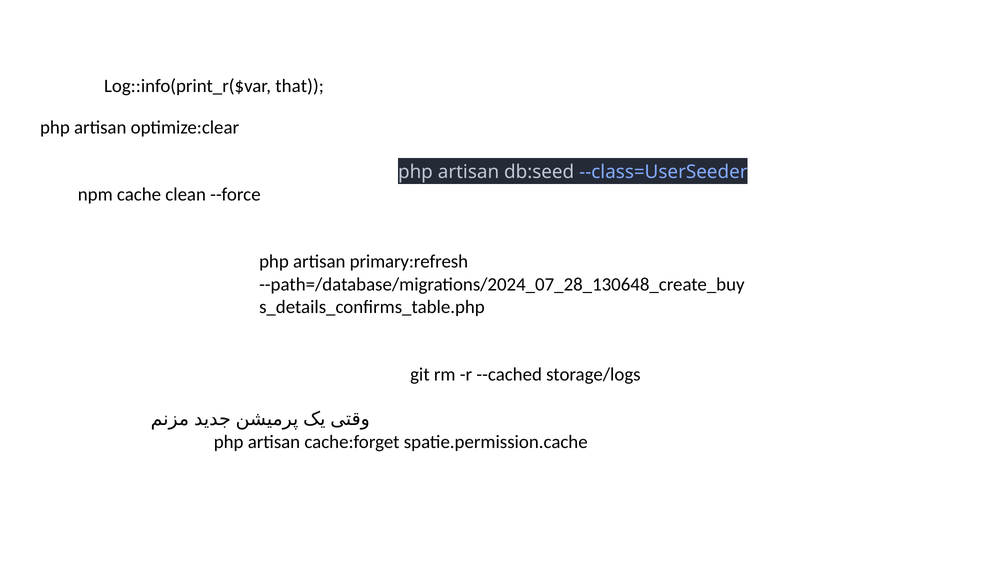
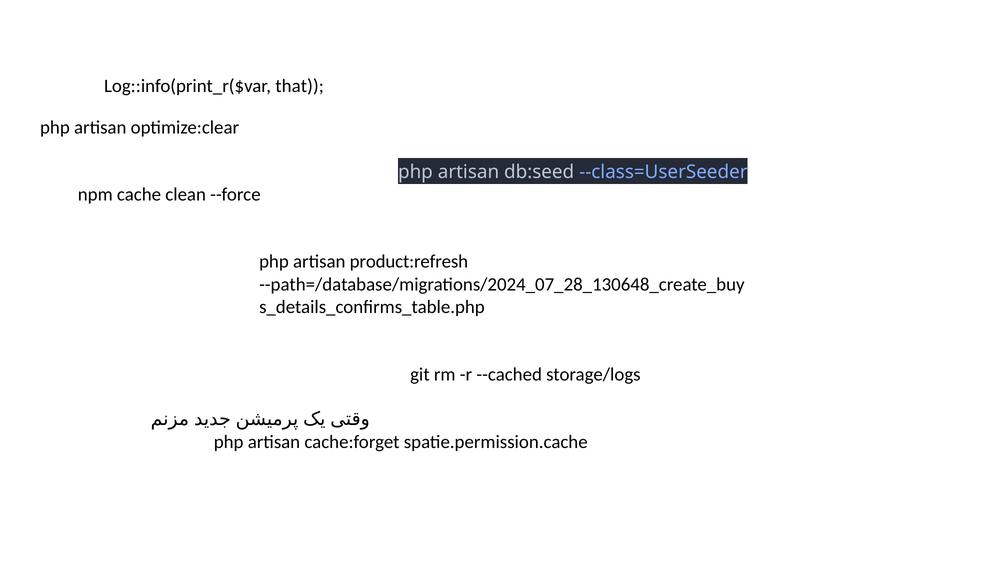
primary:refresh: primary:refresh -> product:refresh
